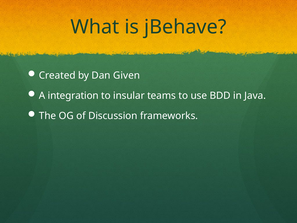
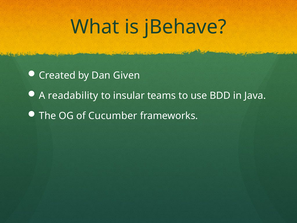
integration: integration -> readability
Discussion: Discussion -> Cucumber
